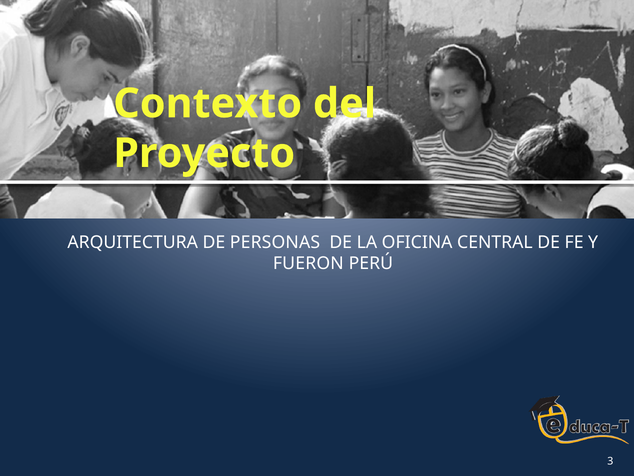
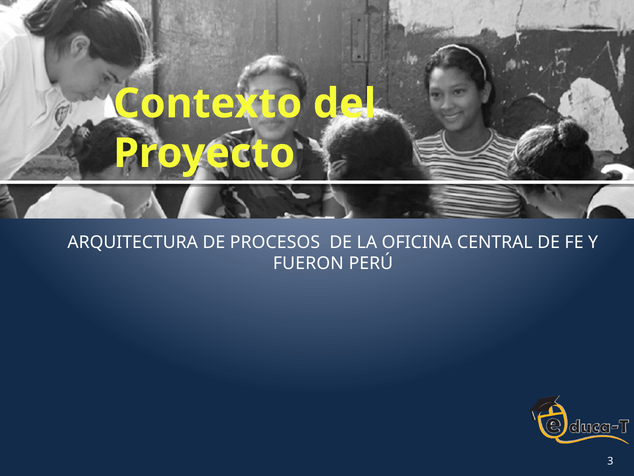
PERSONAS: PERSONAS -> PROCESOS
